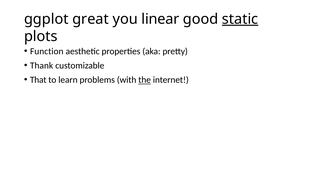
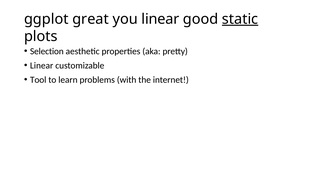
Function: Function -> Selection
Thank at (42, 65): Thank -> Linear
That: That -> Tool
the underline: present -> none
